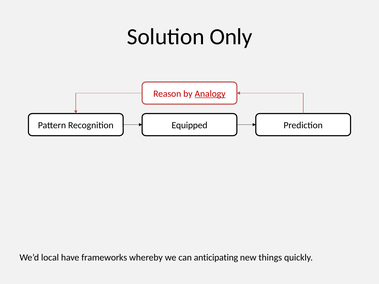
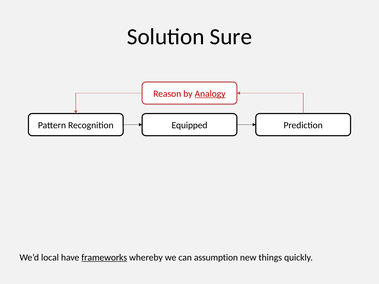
Only: Only -> Sure
frameworks underline: none -> present
anticipating: anticipating -> assumption
